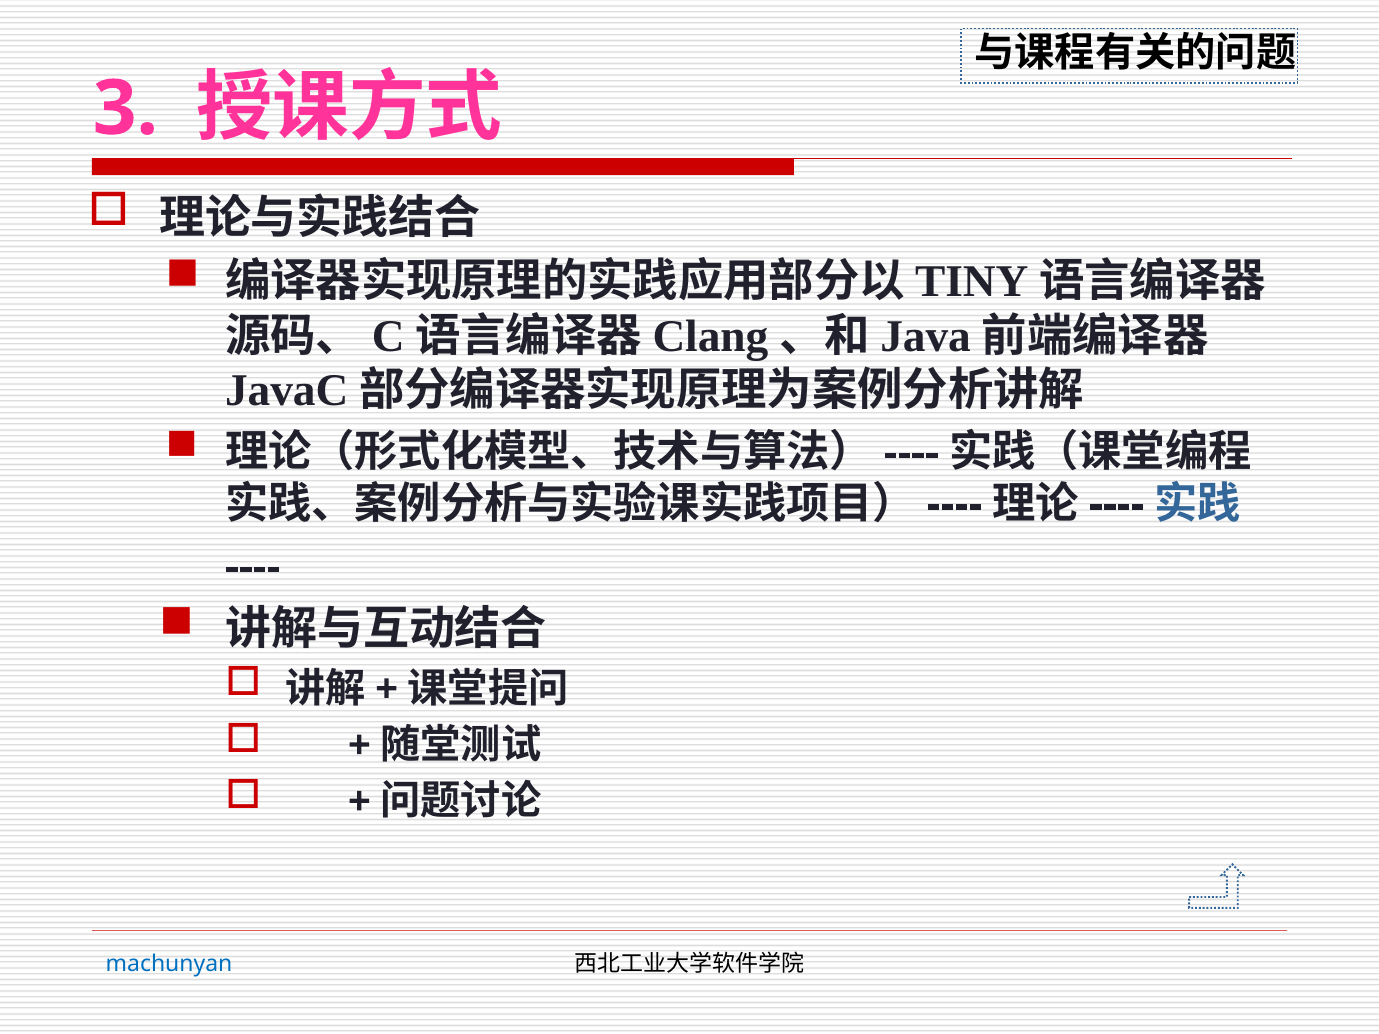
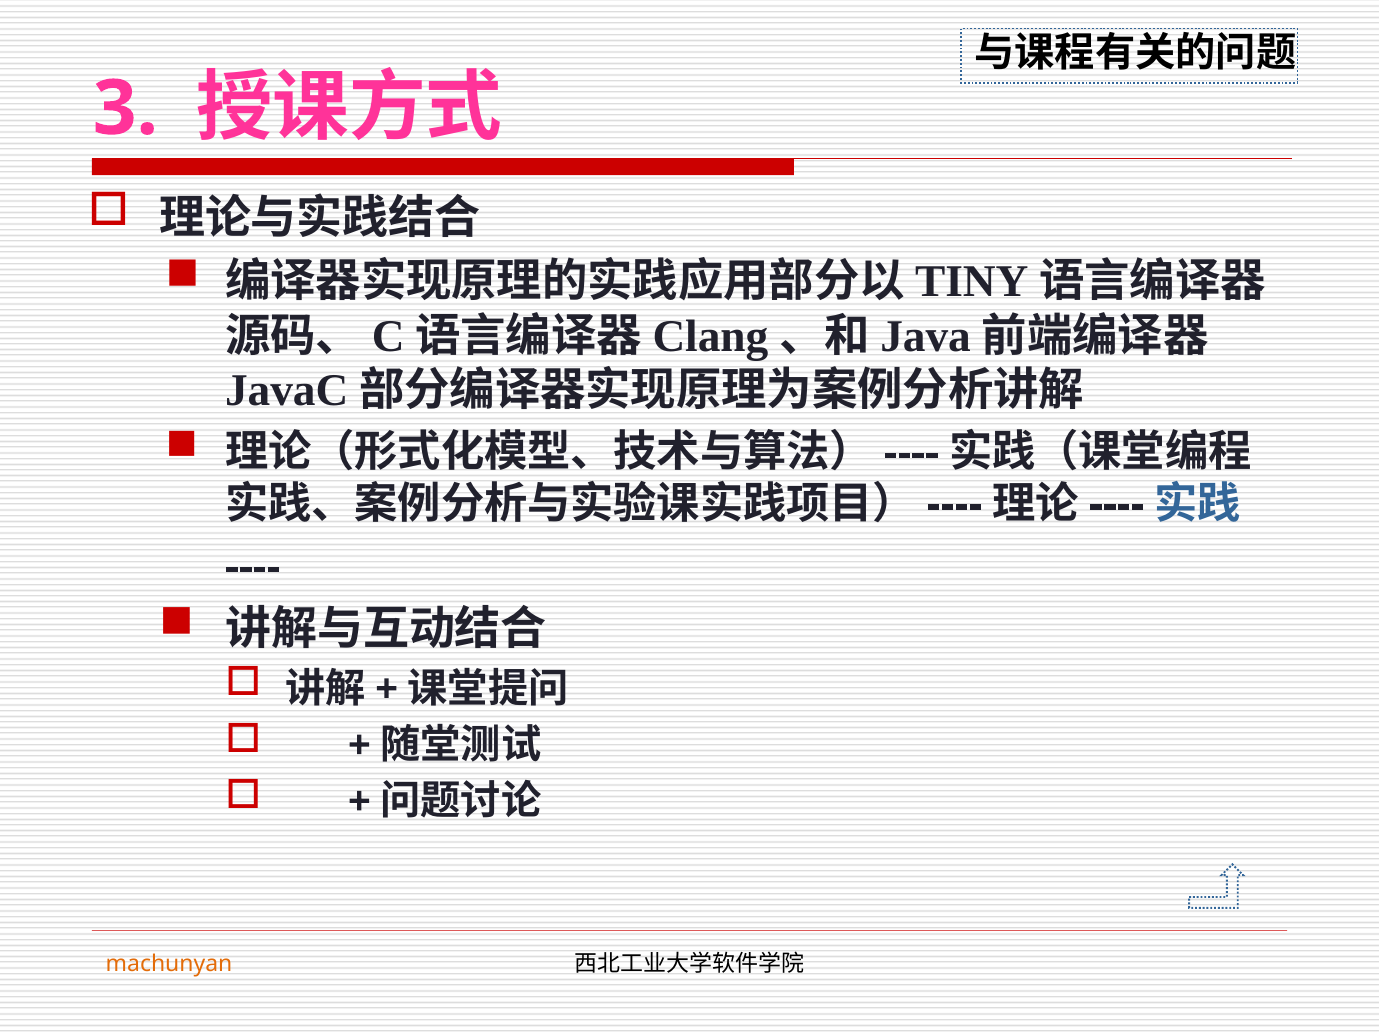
machunyan colour: blue -> orange
